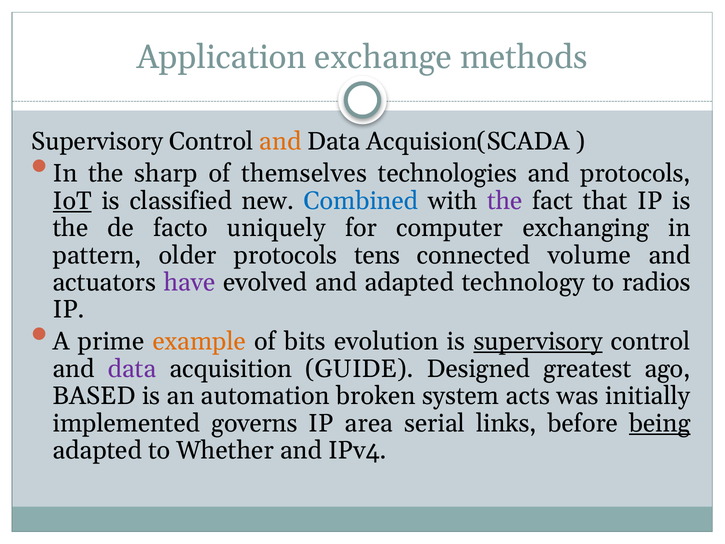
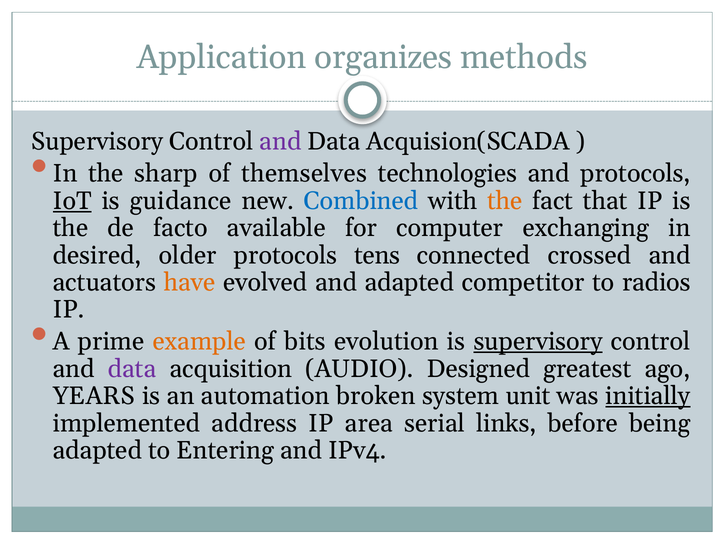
exchange: exchange -> organizes
and at (280, 142) colour: orange -> purple
classified: classified -> guidance
the at (505, 201) colour: purple -> orange
uniquely: uniquely -> available
pattern: pattern -> desired
volume: volume -> crossed
have colour: purple -> orange
technology: technology -> competitor
GUIDE: GUIDE -> AUDIO
BASED: BASED -> YEARS
acts: acts -> unit
initially underline: none -> present
governs: governs -> address
being underline: present -> none
Whether: Whether -> Entering
